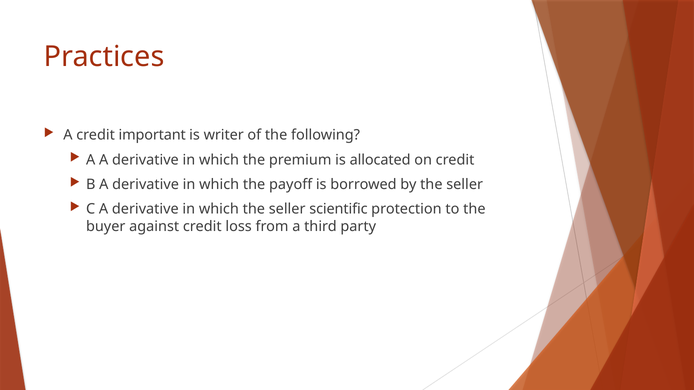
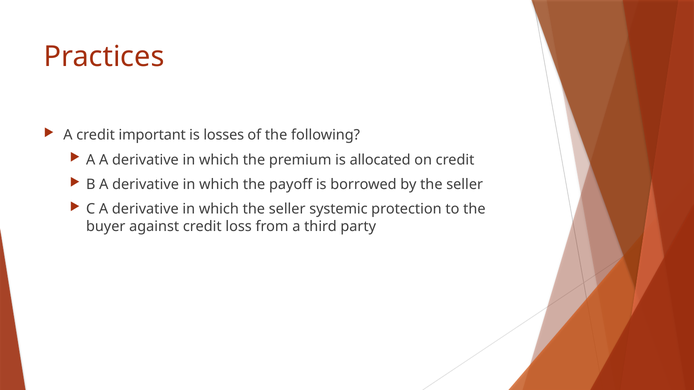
writer: writer -> losses
scientific: scientific -> systemic
